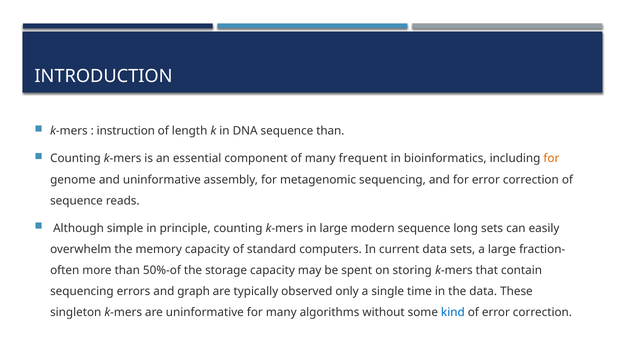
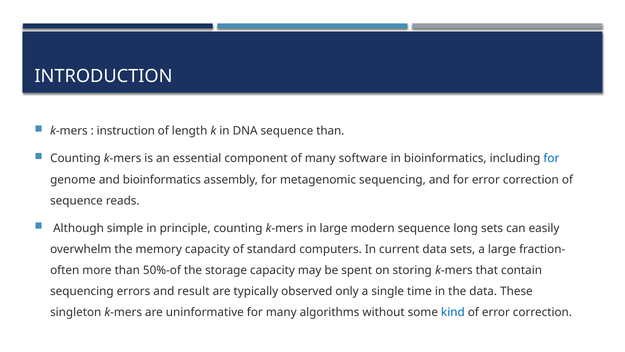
frequent: frequent -> software
for at (551, 158) colour: orange -> blue
and uninformative: uninformative -> bioinformatics
graph: graph -> result
